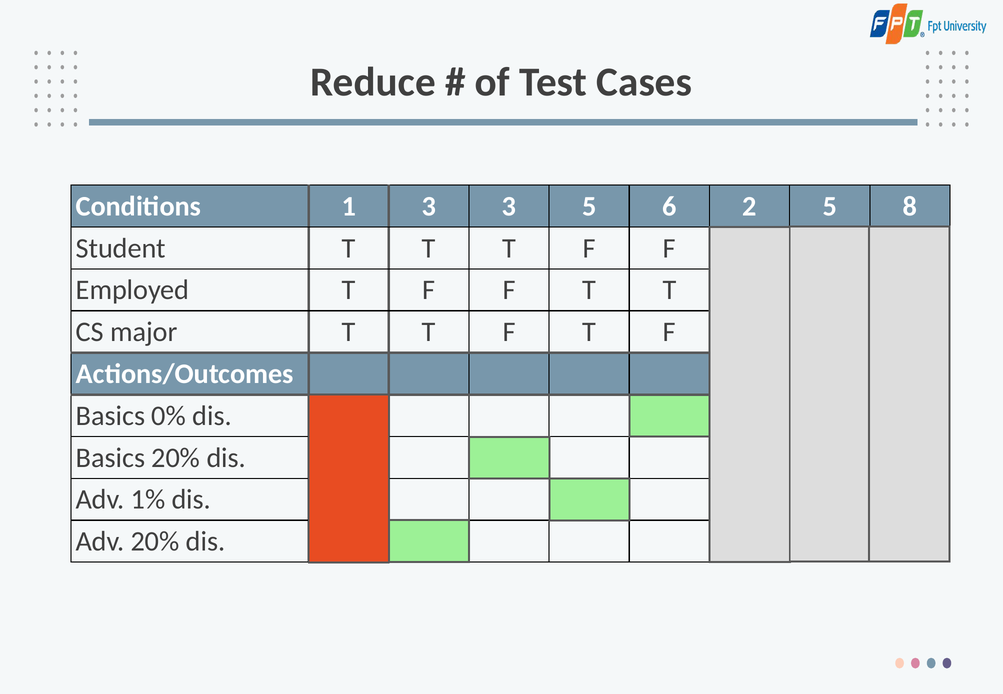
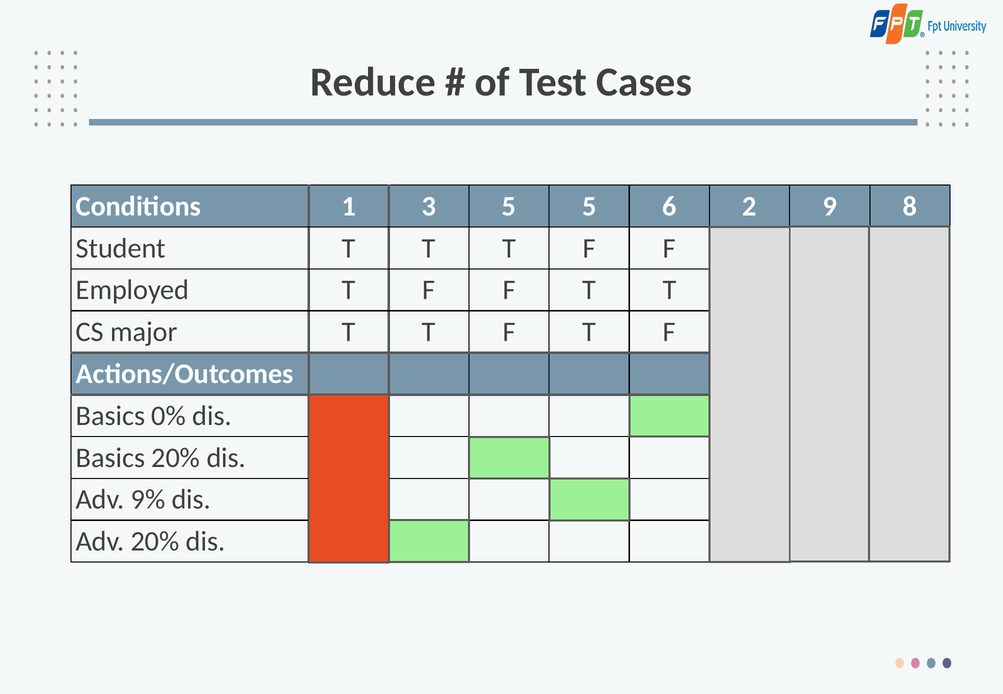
3 3: 3 -> 5
2 5: 5 -> 9
1%: 1% -> 9%
